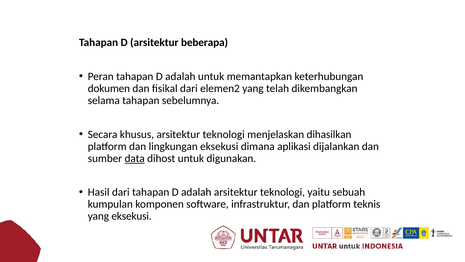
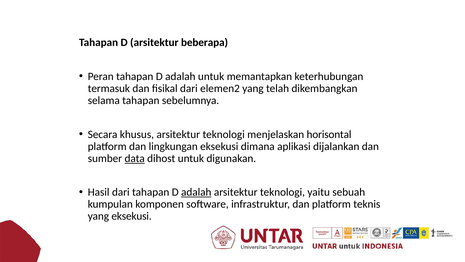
dokumen: dokumen -> termasuk
dihasilkan: dihasilkan -> horisontal
adalah at (196, 192) underline: none -> present
